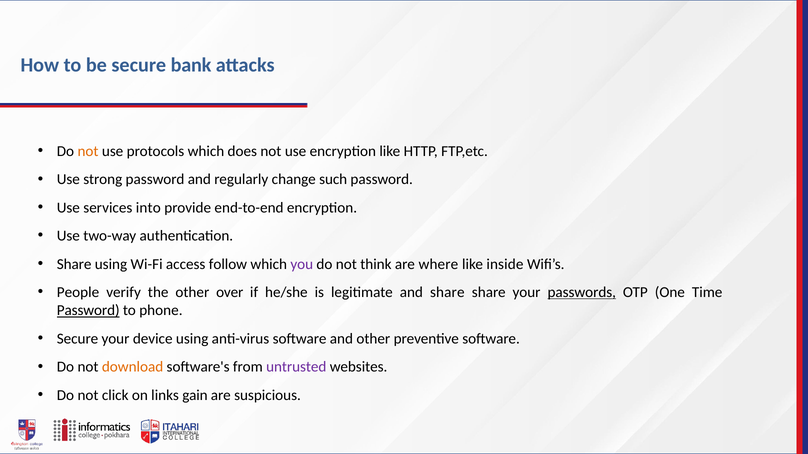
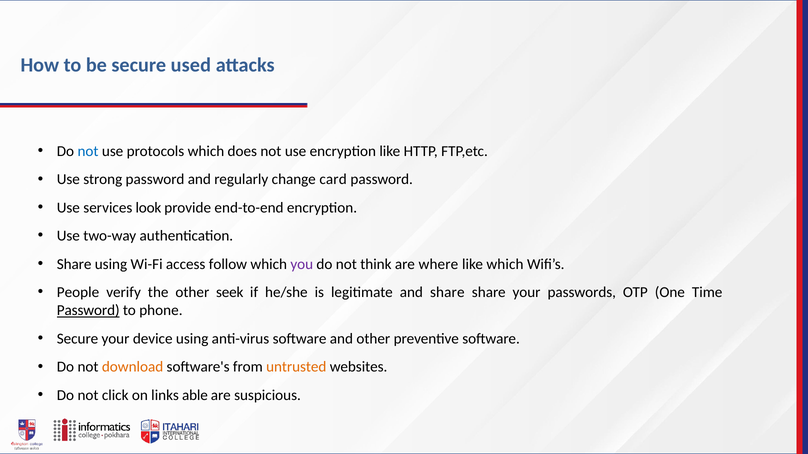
bank: bank -> used
not at (88, 151) colour: orange -> blue
such: such -> card
into: into -> look
like inside: inside -> which
over: over -> seek
passwords underline: present -> none
untrusted colour: purple -> orange
gain: gain -> able
